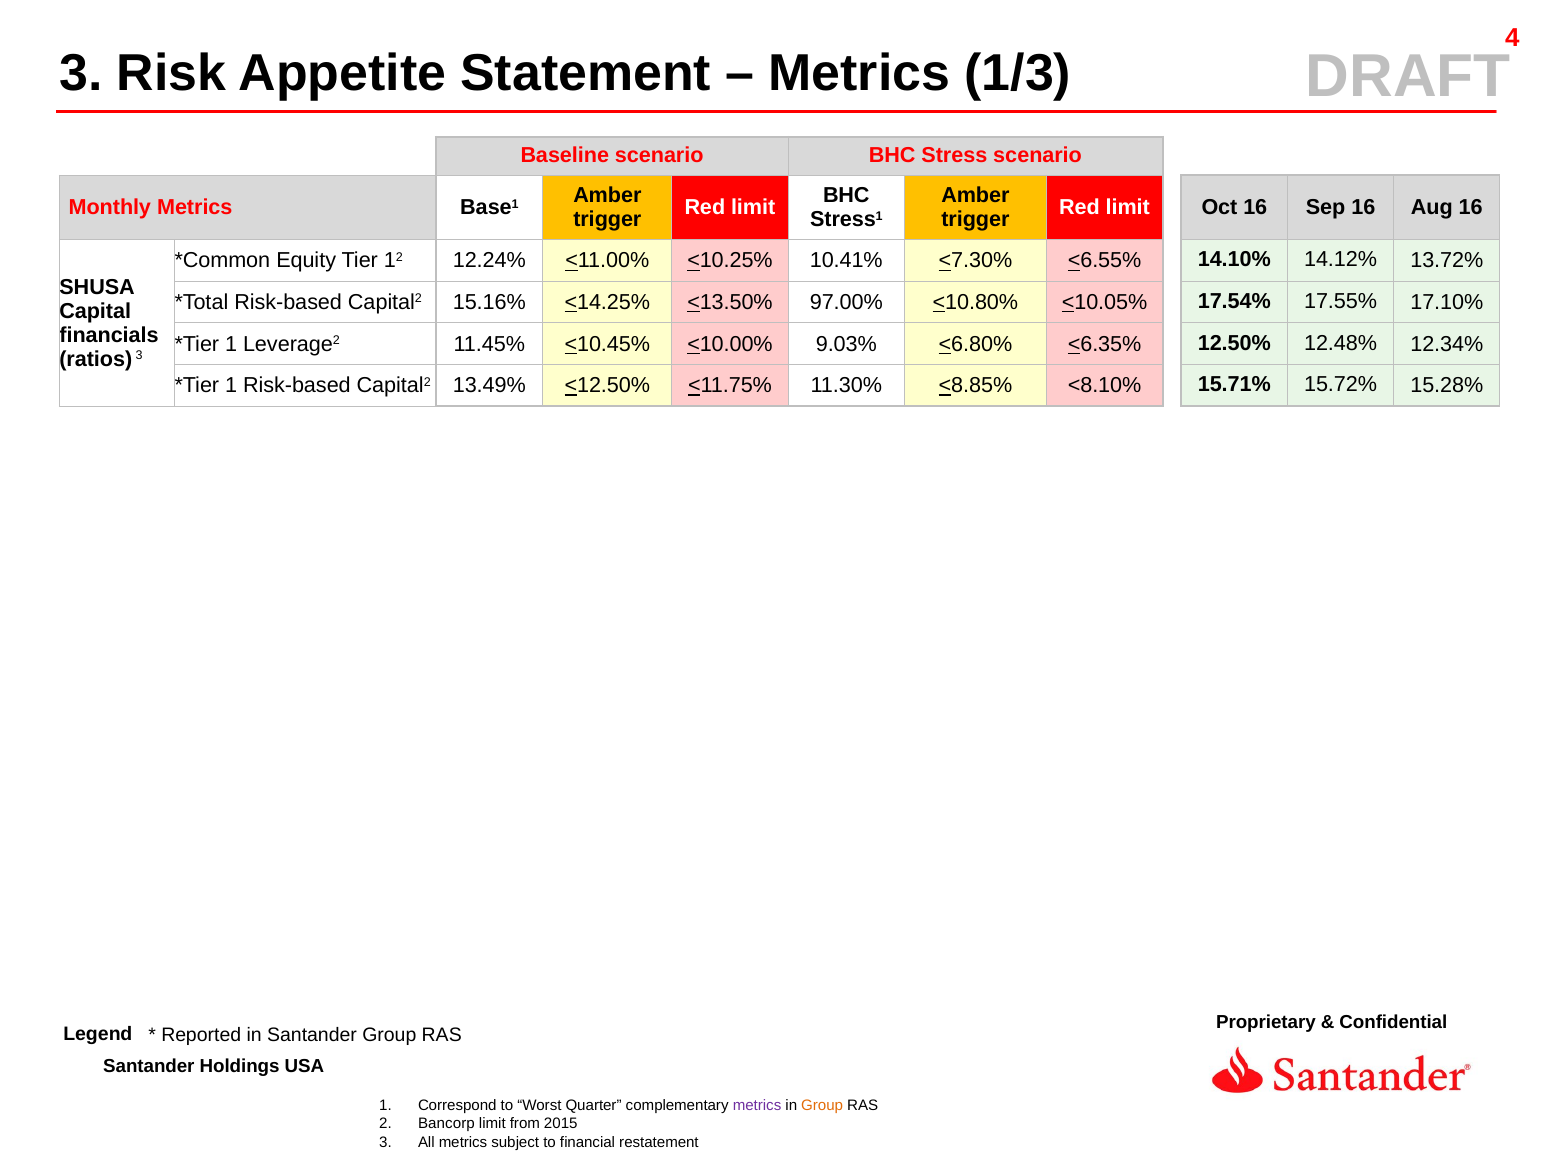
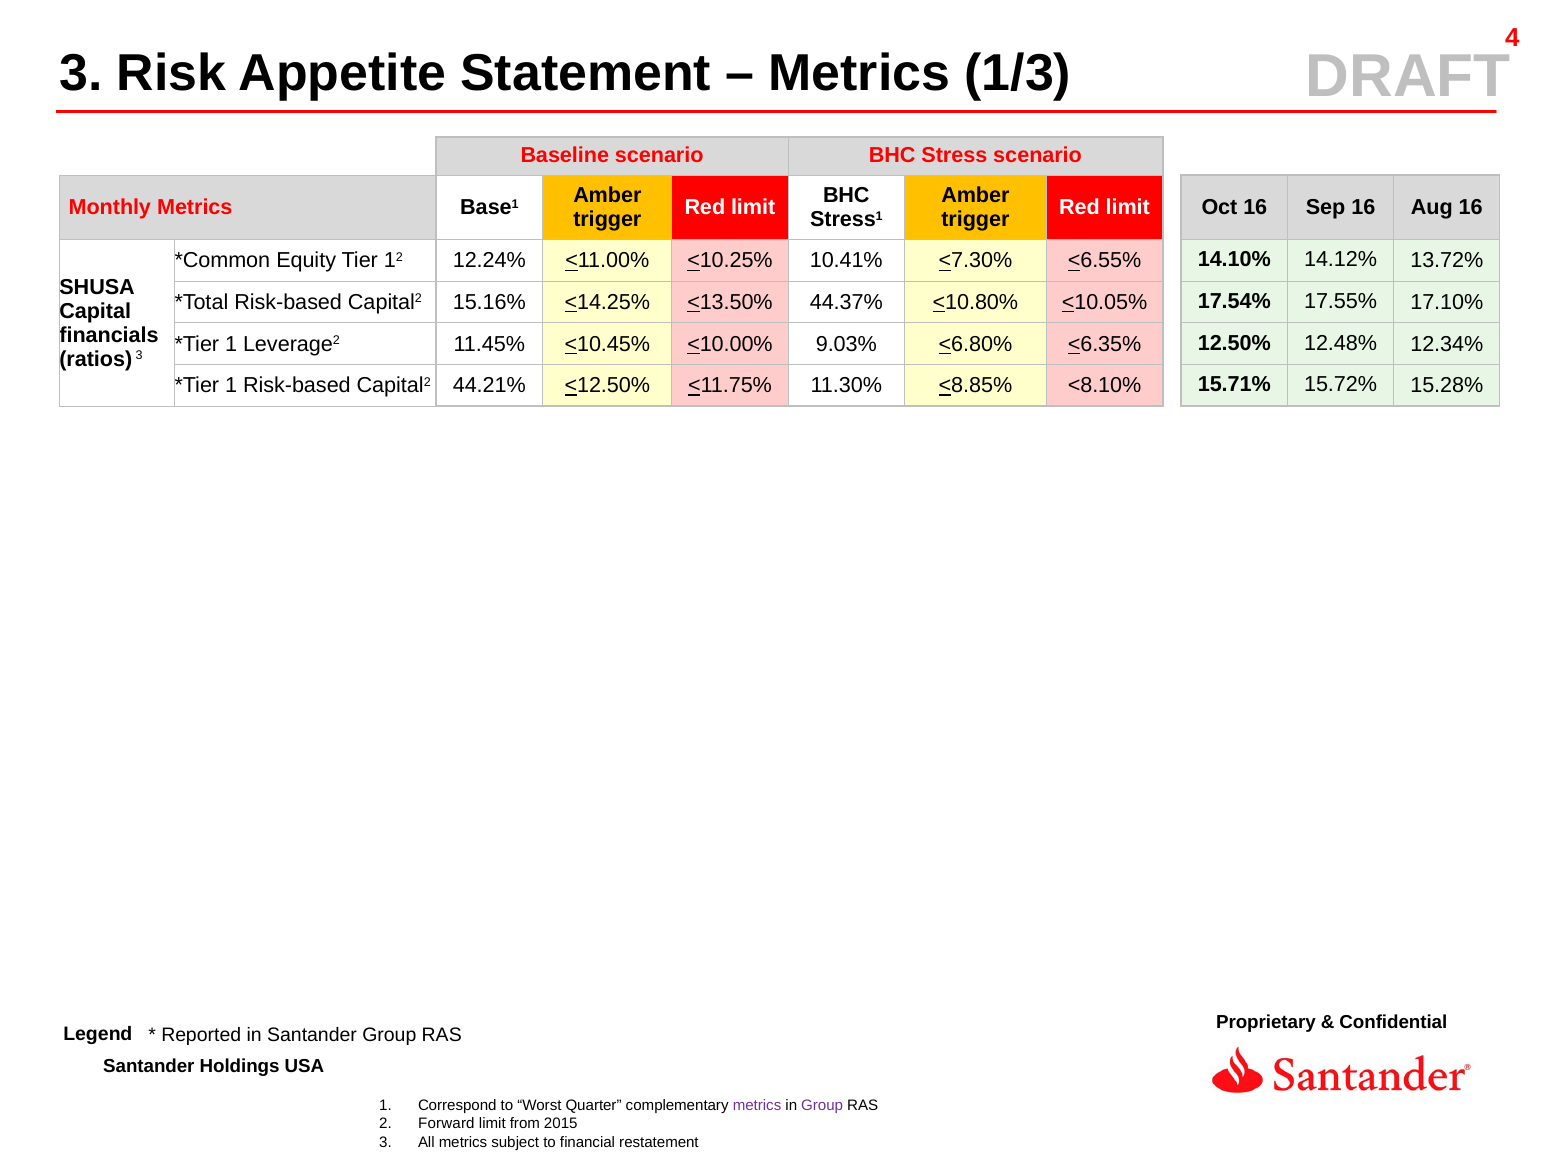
97.00%: 97.00% -> 44.37%
13.49%: 13.49% -> 44.21%
Group at (822, 1106) colour: orange -> purple
Bancorp: Bancorp -> Forward
